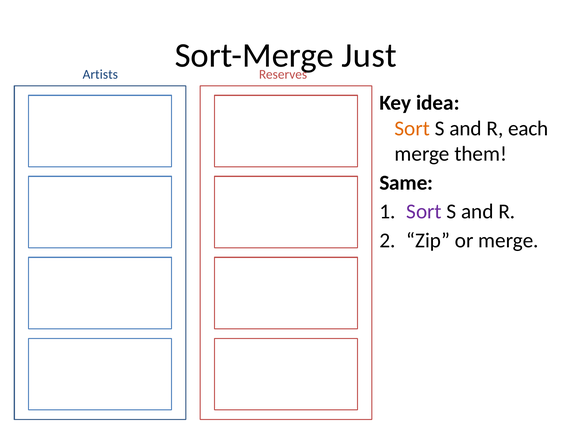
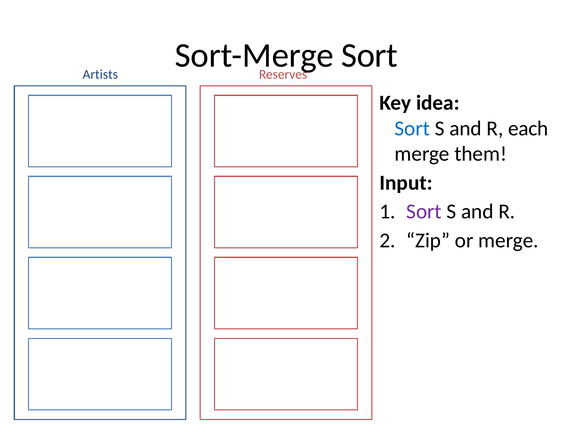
Just at (369, 55): Just -> Sort
Sort at (412, 128) colour: orange -> blue
Same: Same -> Input
